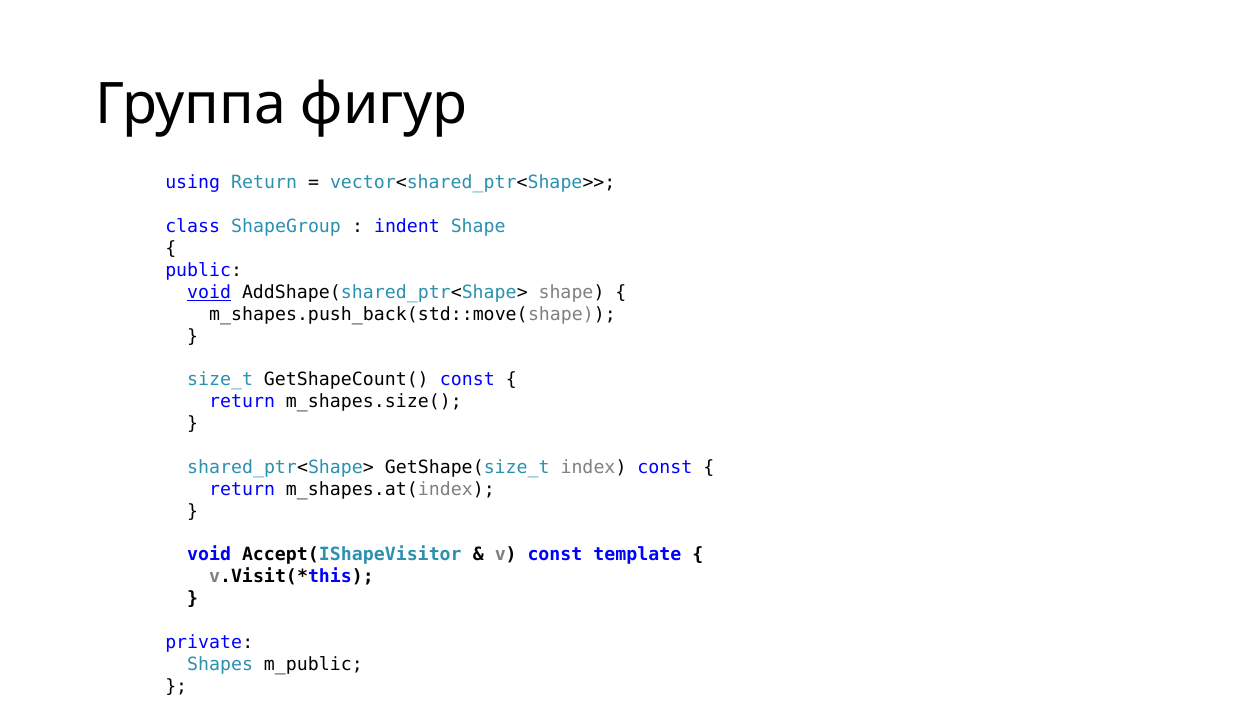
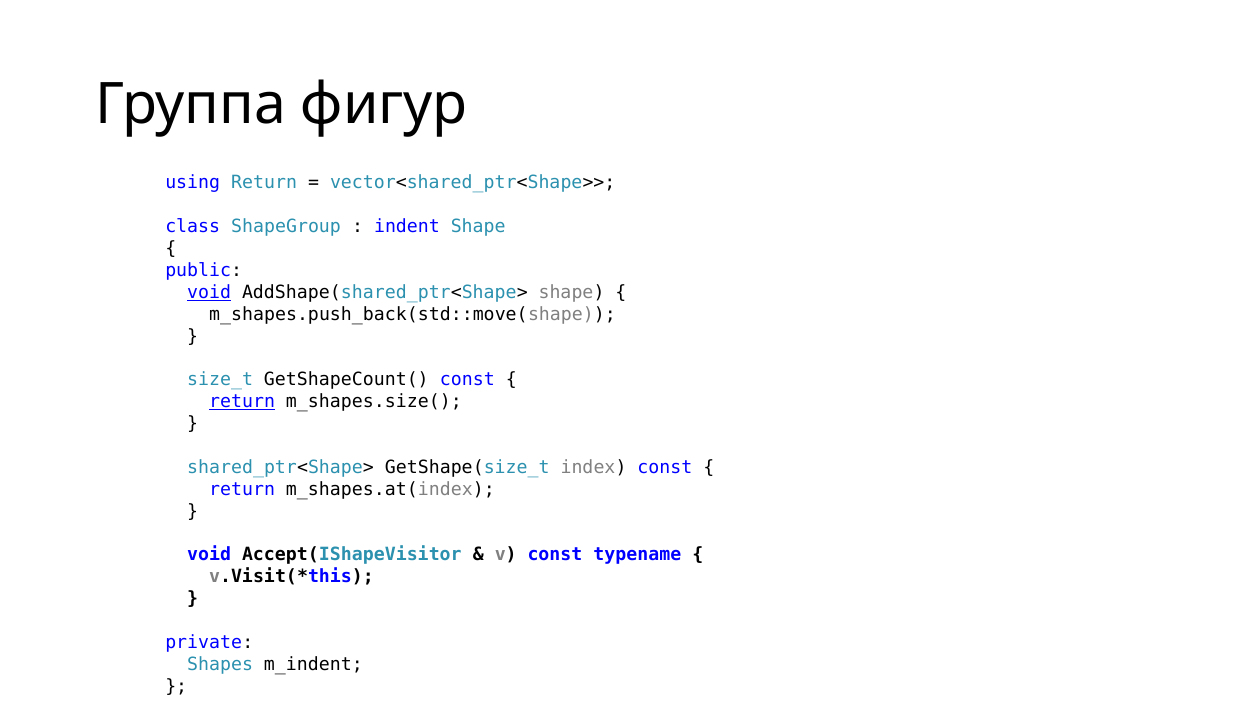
return at (242, 401) underline: none -> present
template: template -> typename
m_public: m_public -> m_indent
